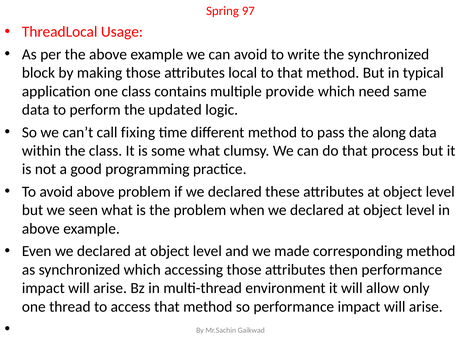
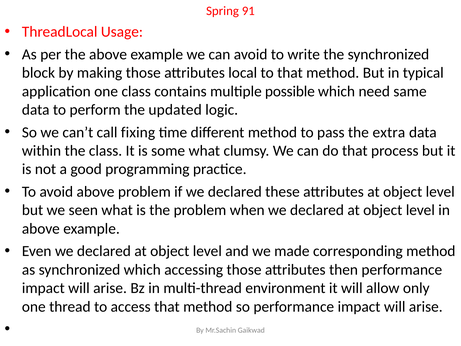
97: 97 -> 91
provide: provide -> possible
along: along -> extra
